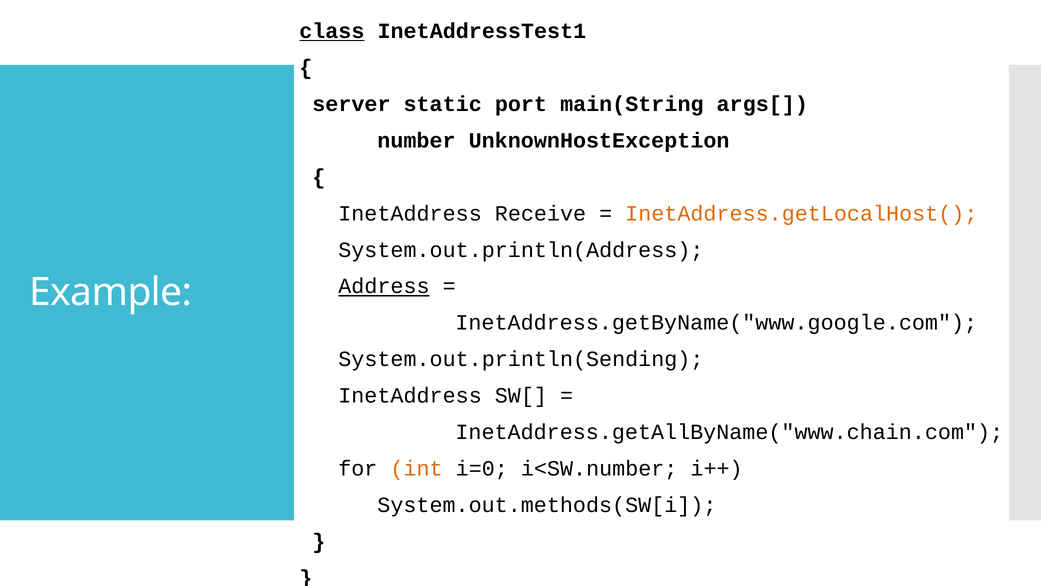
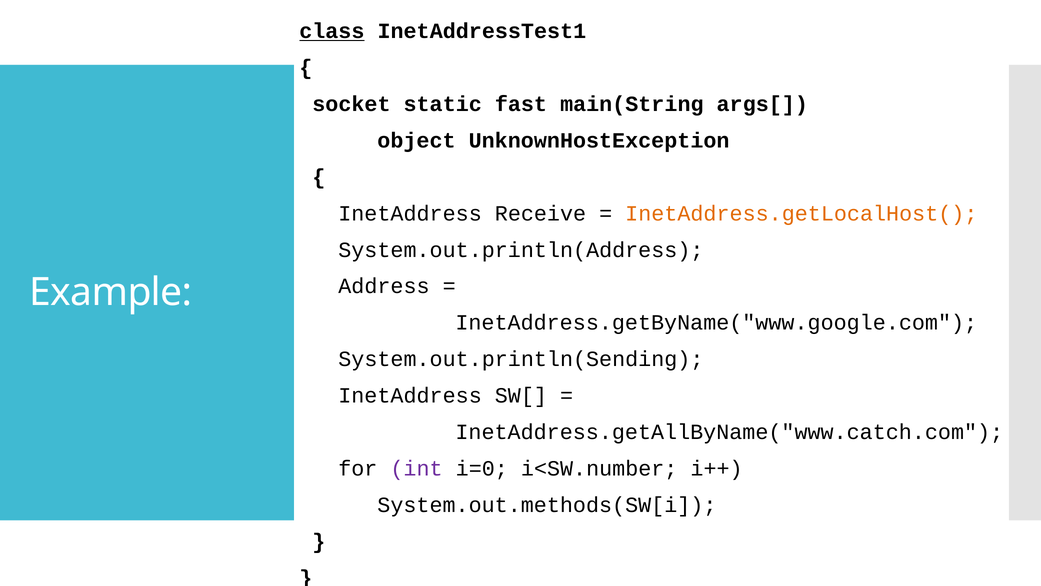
server: server -> socket
port: port -> fast
number: number -> object
Address underline: present -> none
InetAddress.getAllByName("www.chain.com: InetAddress.getAllByName("www.chain.com -> InetAddress.getAllByName("www.catch.com
int colour: orange -> purple
